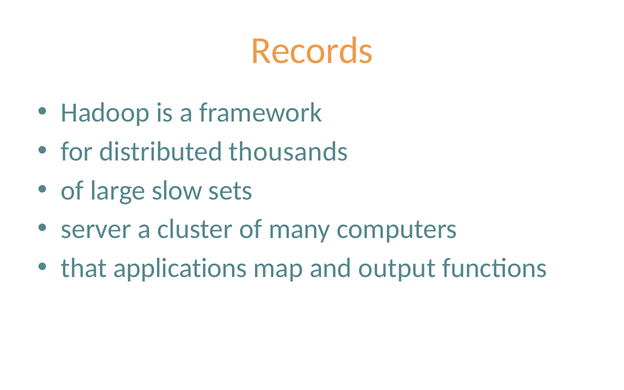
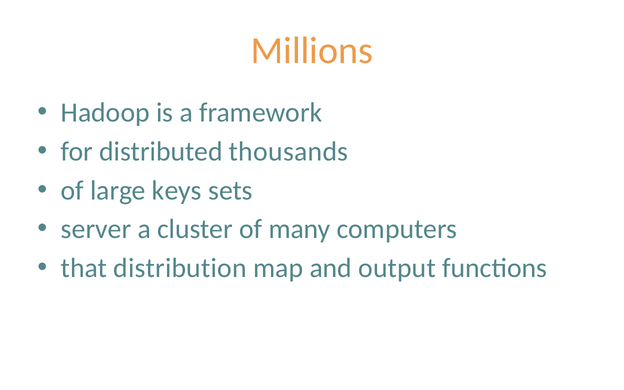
Records: Records -> Millions
slow: slow -> keys
applications: applications -> distribution
